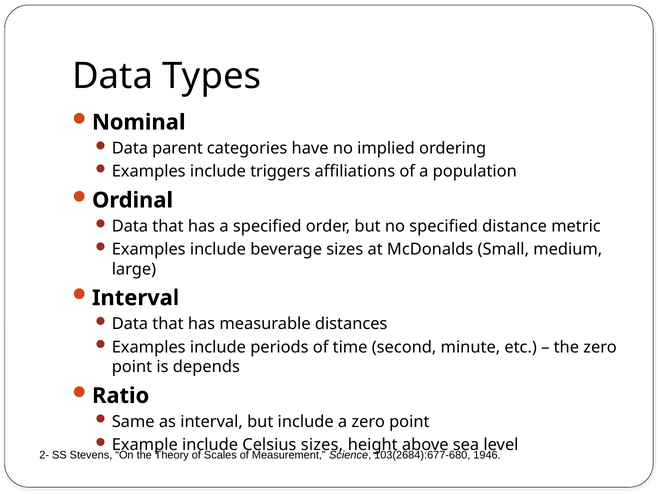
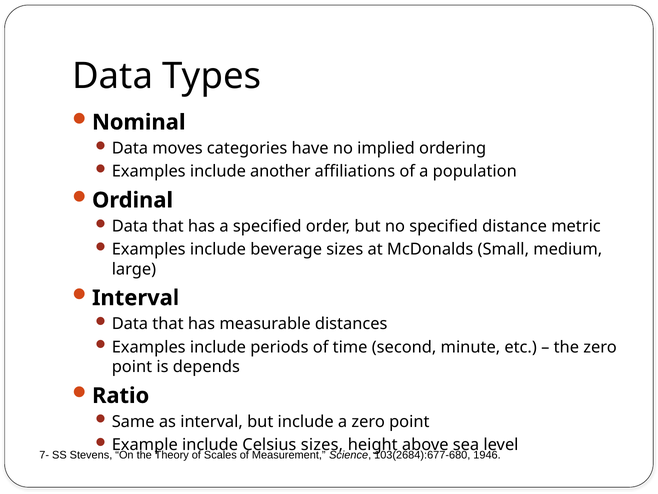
parent: parent -> moves
triggers: triggers -> another
2-: 2- -> 7-
